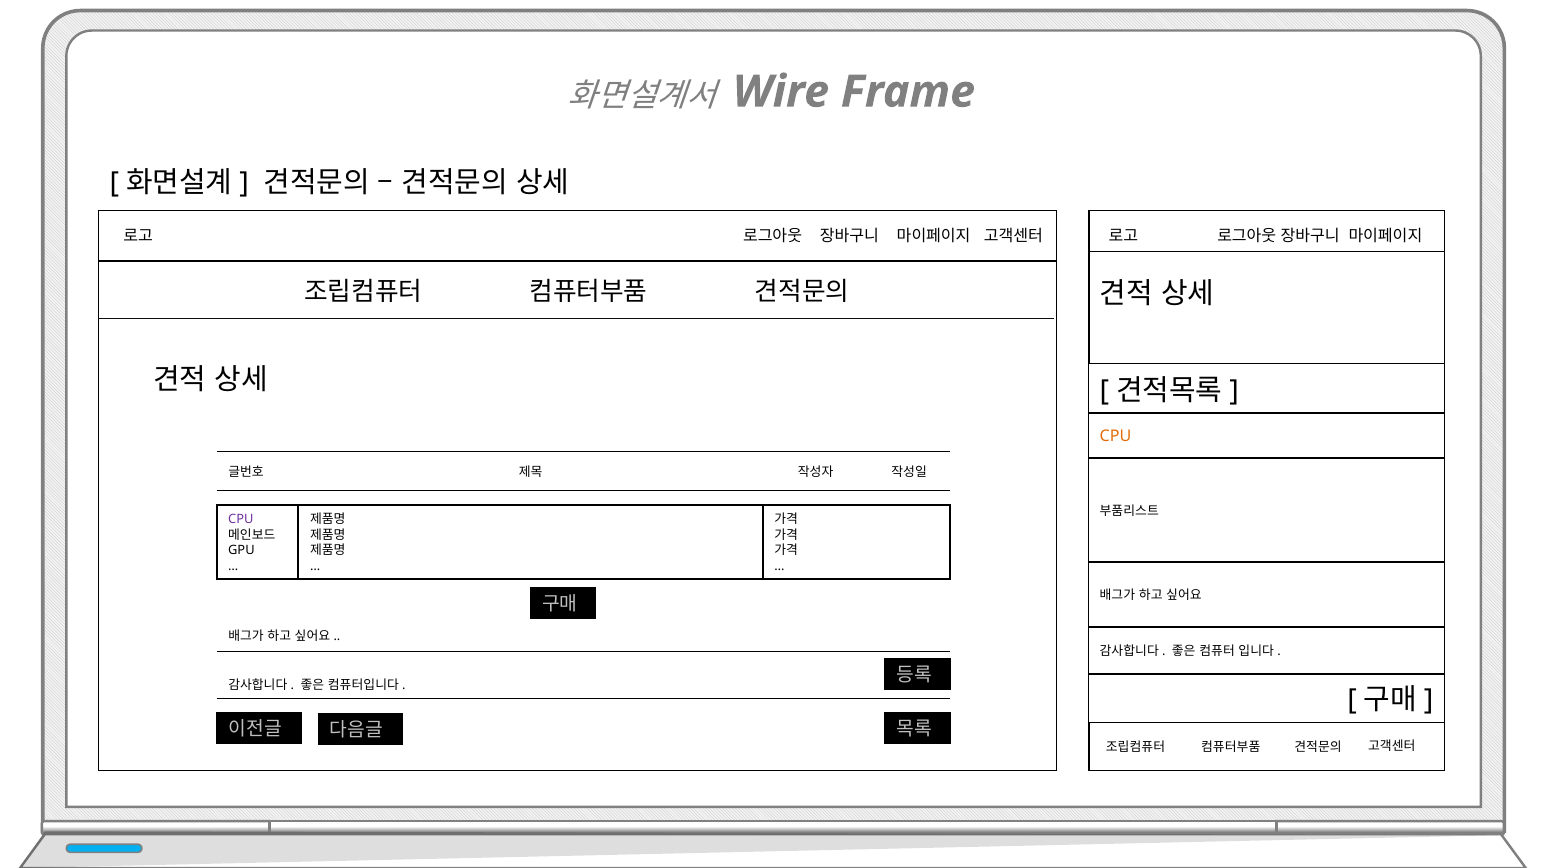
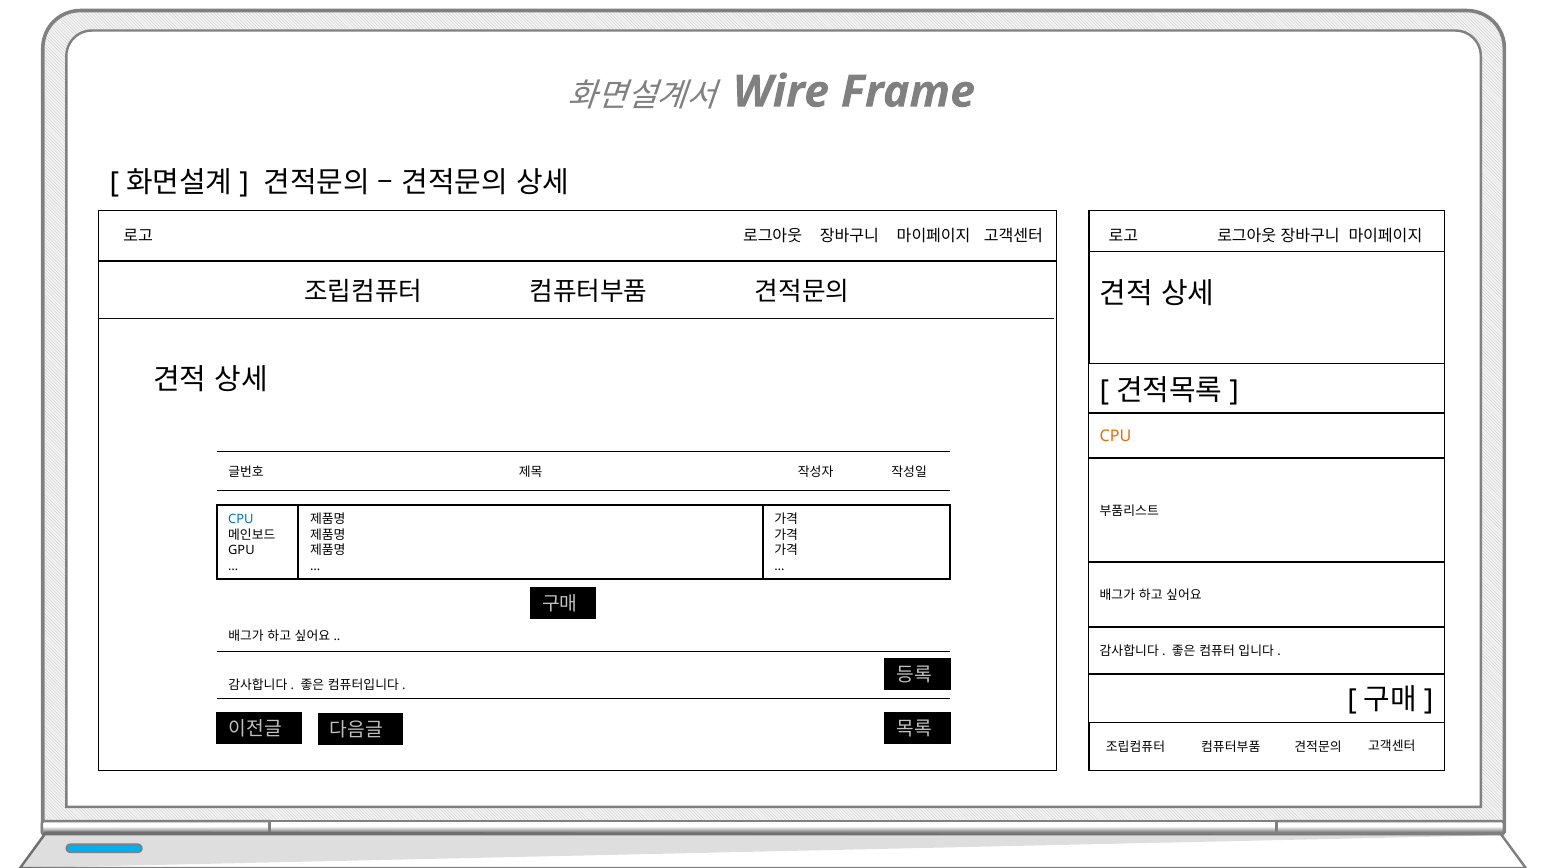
CPU at (241, 520) colour: purple -> blue
